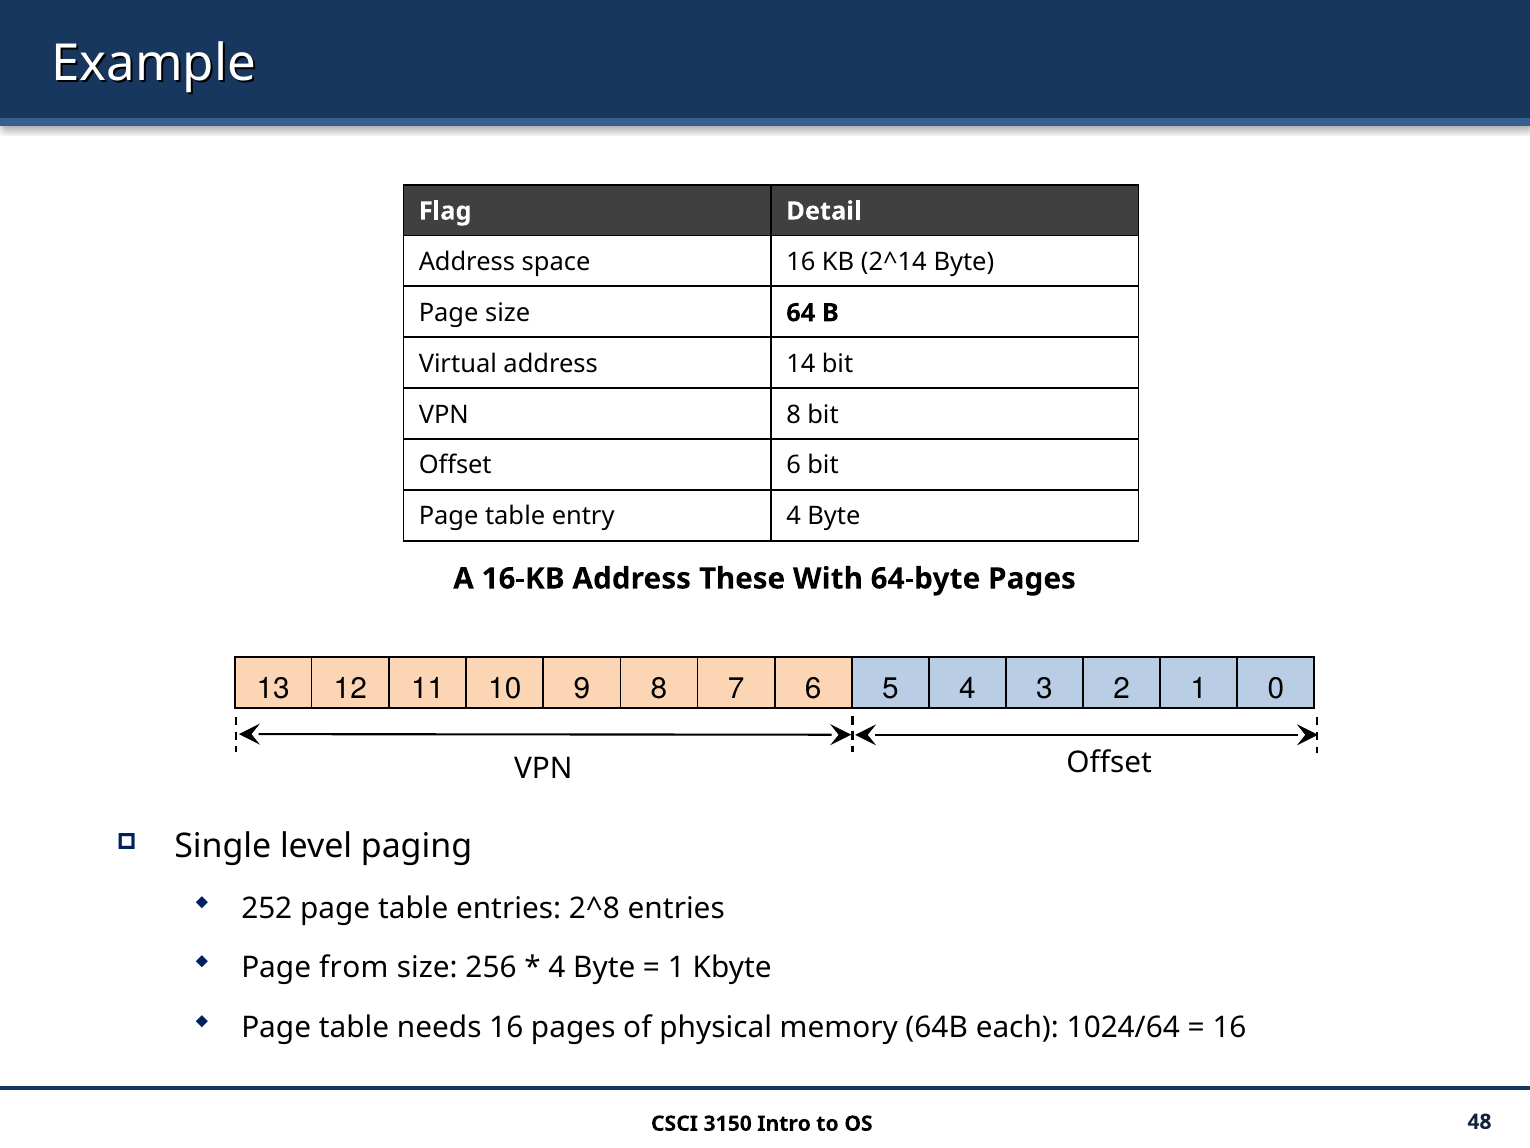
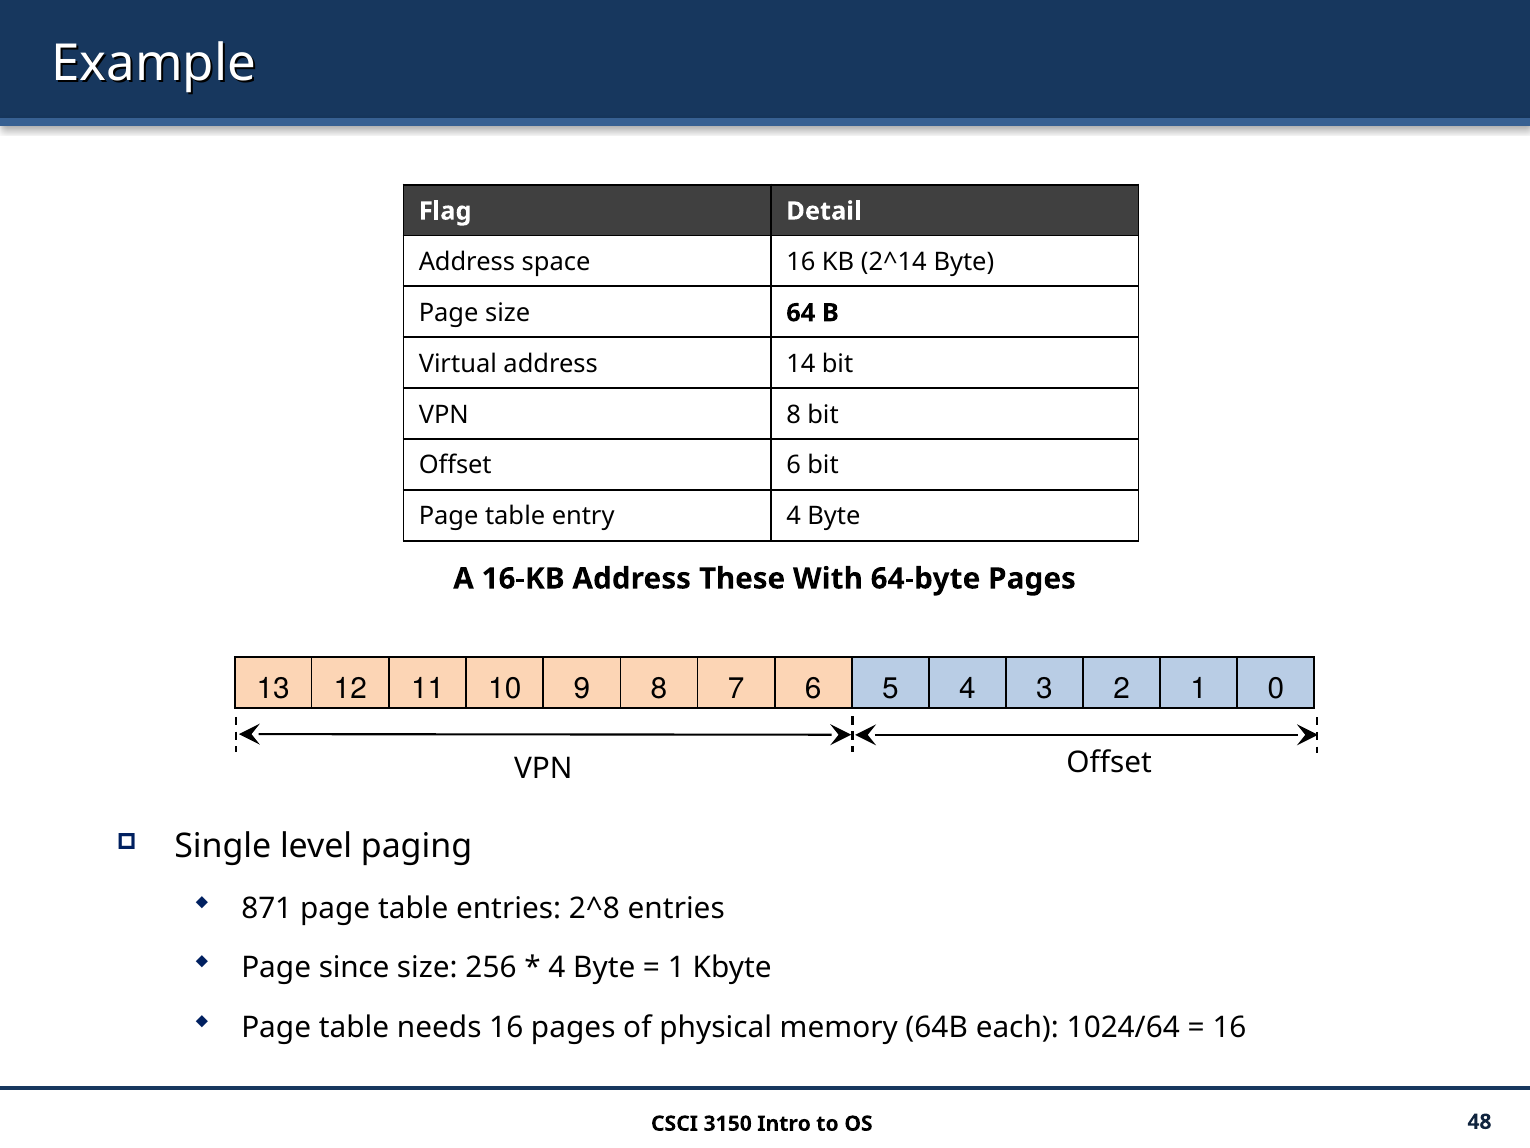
252: 252 -> 871
from: from -> since
